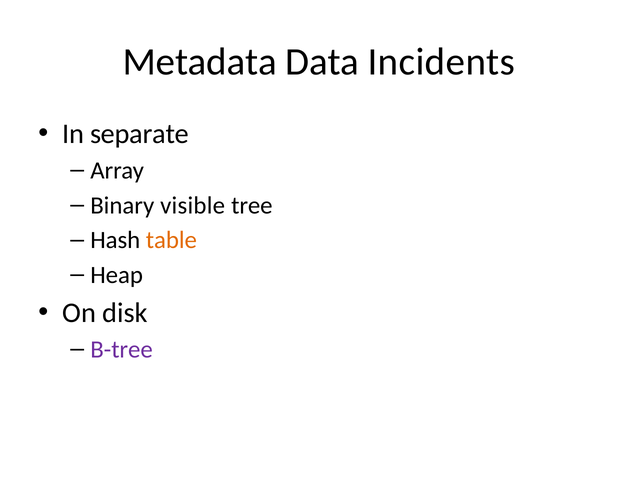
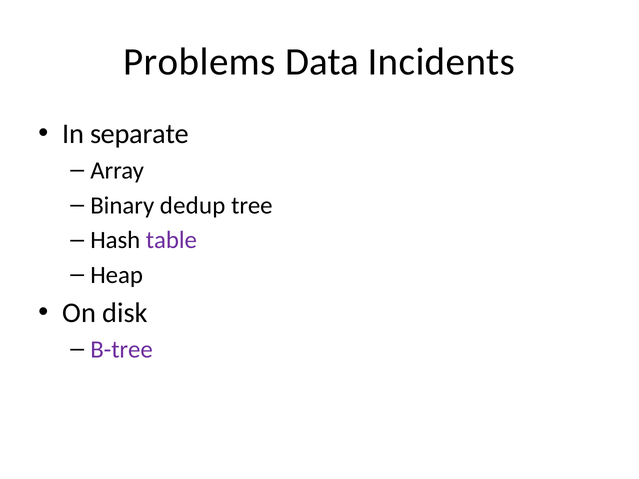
Metadata: Metadata -> Problems
visible: visible -> dedup
table colour: orange -> purple
